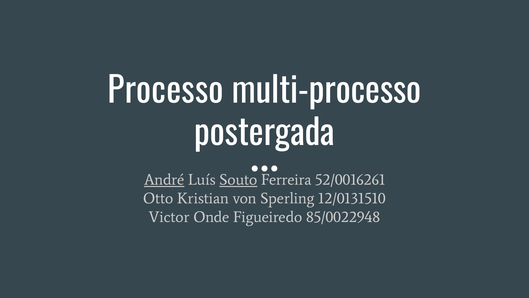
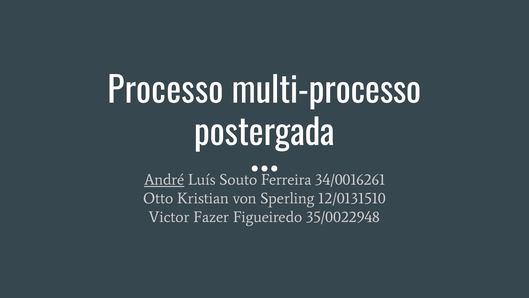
Souto underline: present -> none
52/0016261: 52/0016261 -> 34/0016261
Onde: Onde -> Fazer
85/0022948: 85/0022948 -> 35/0022948
